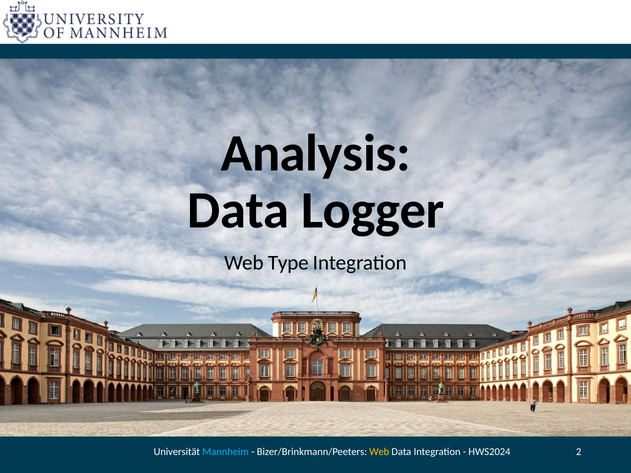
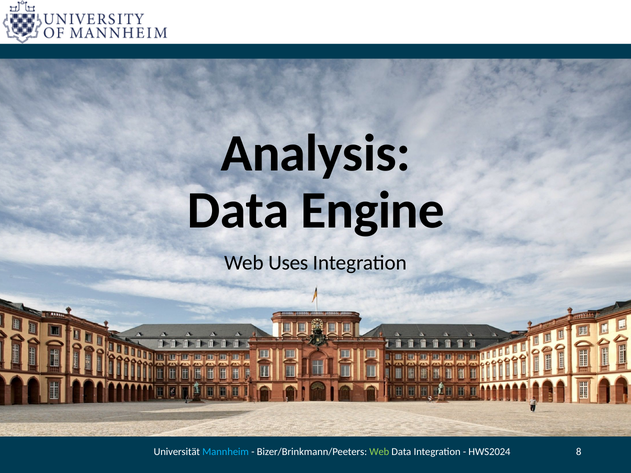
Logger: Logger -> Engine
Type: Type -> Uses
Web at (379, 452) colour: yellow -> light green
2: 2 -> 8
